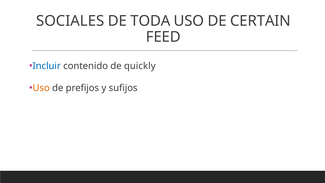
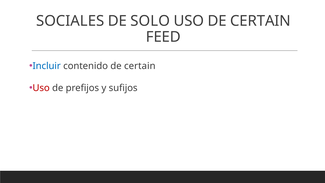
TODA: TODA -> SOLO
contenido de quickly: quickly -> certain
Uso at (41, 88) colour: orange -> red
